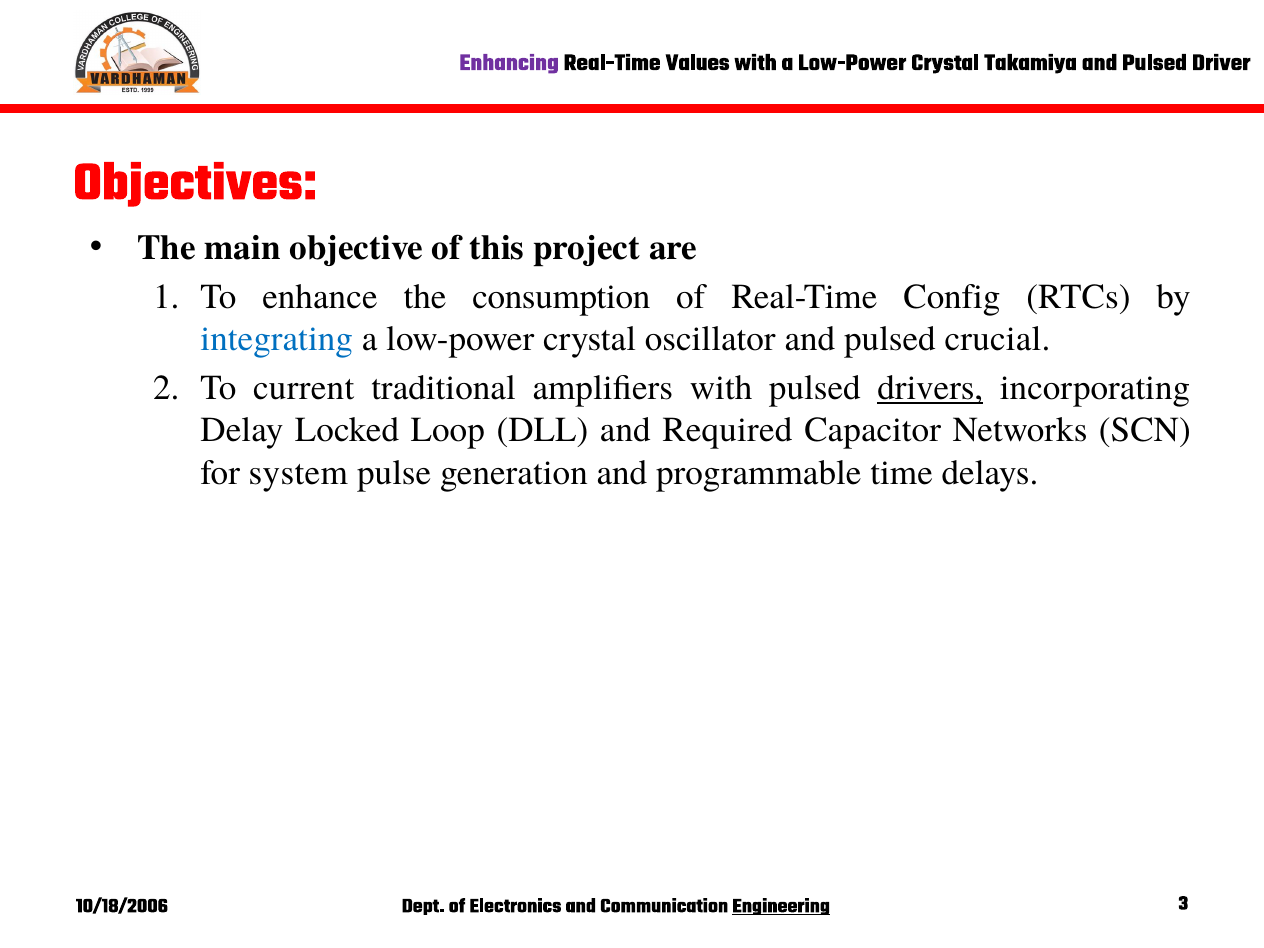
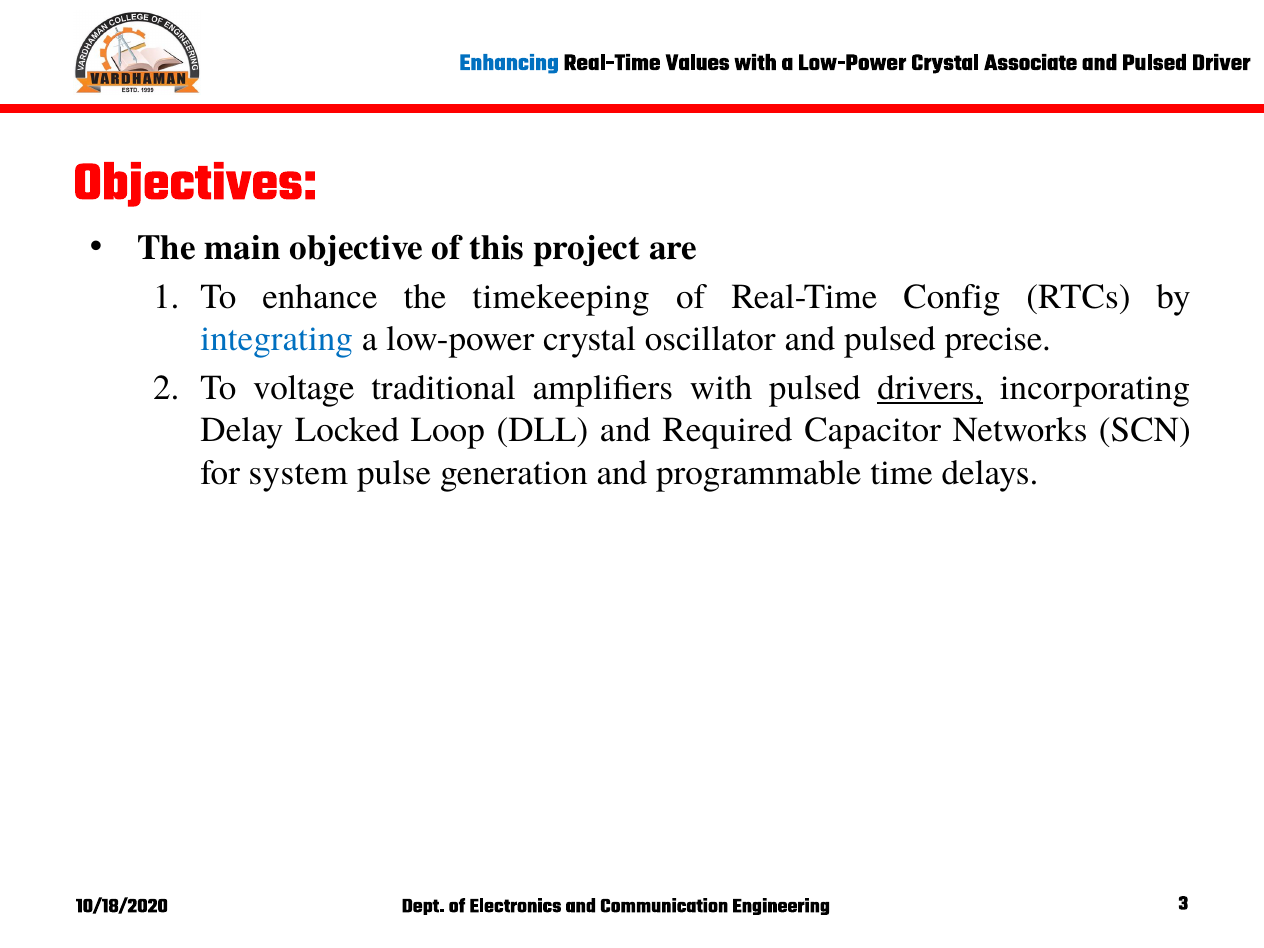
Enhancing colour: purple -> blue
Takamiya: Takamiya -> Associate
consumption: consumption -> timekeeping
crucial: crucial -> precise
current: current -> voltage
10/18/2006: 10/18/2006 -> 10/18/2020
Engineering underline: present -> none
